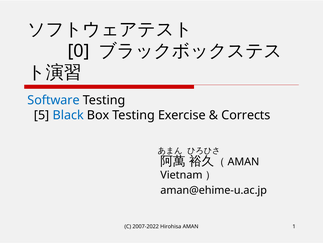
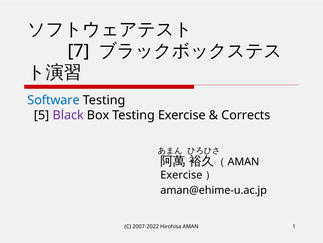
0: 0 -> 7
Black colour: blue -> purple
Vietnam at (181, 175): Vietnam -> Exercise
